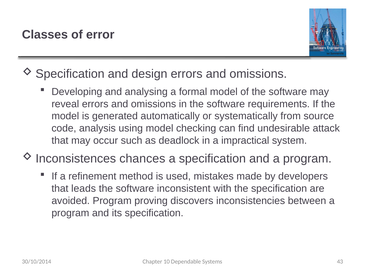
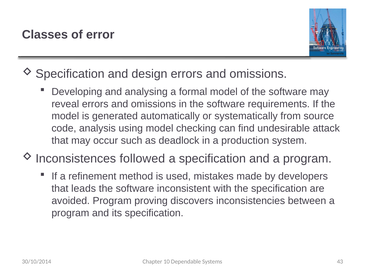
impractical: impractical -> production
chances: chances -> followed
